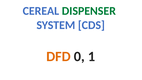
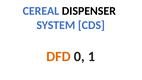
DISPENSER colour: green -> black
